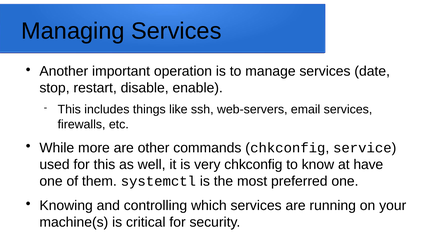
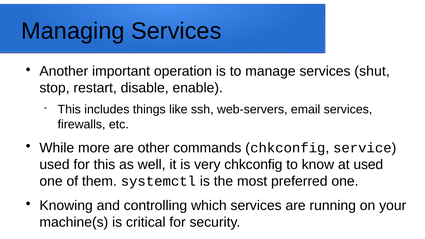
date: date -> shut
at have: have -> used
